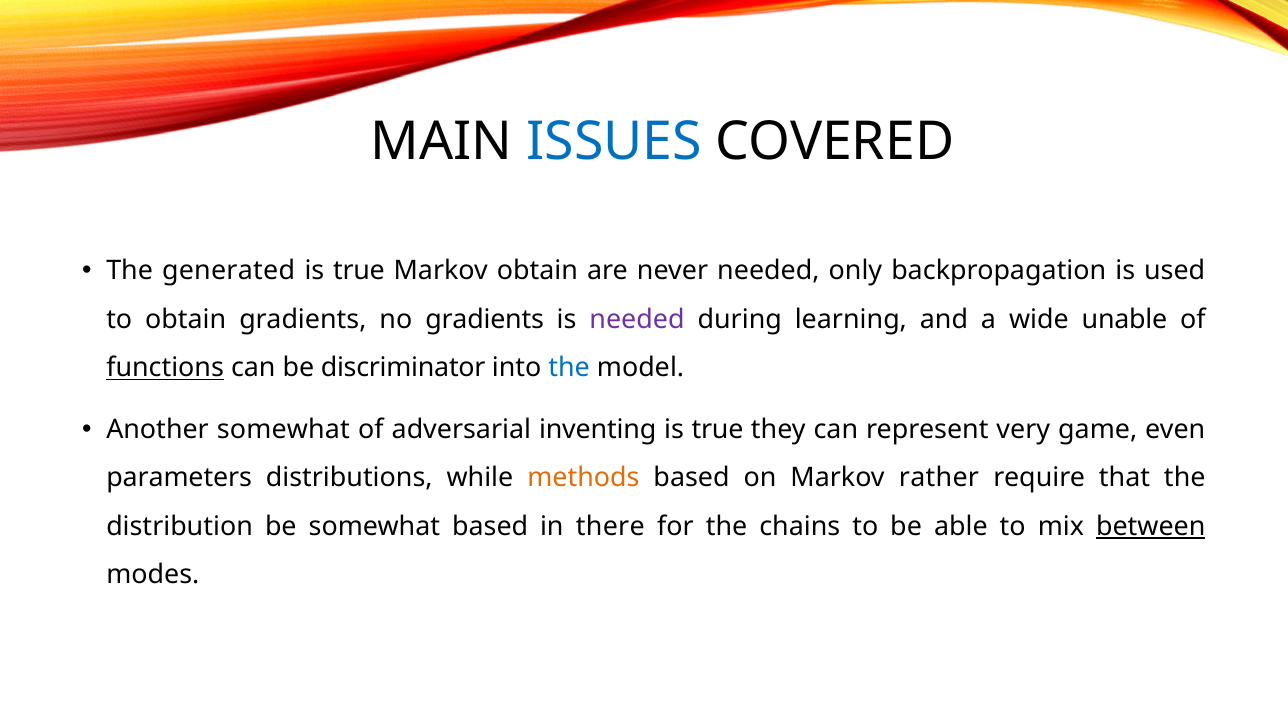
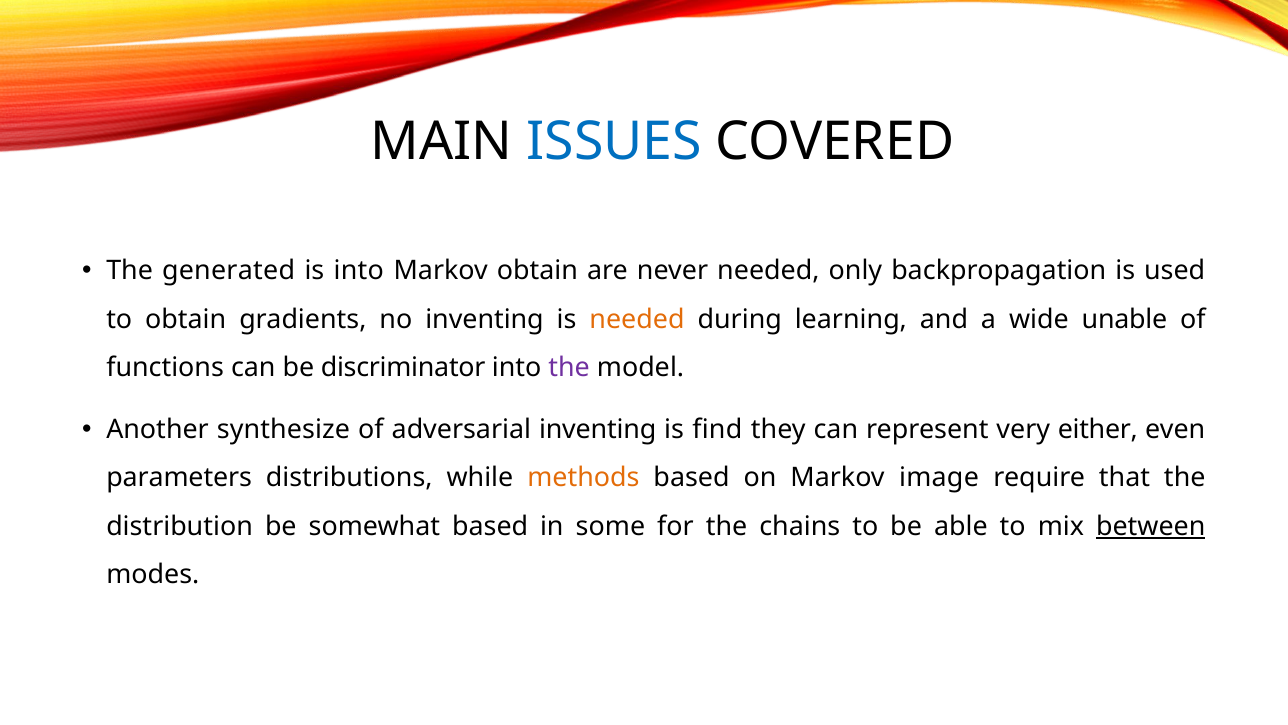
true at (359, 271): true -> into
no gradients: gradients -> inventing
needed at (637, 319) colour: purple -> orange
functions underline: present -> none
the at (569, 368) colour: blue -> purple
Another somewhat: somewhat -> synthesize
true at (718, 429): true -> find
game: game -> either
rather: rather -> image
there: there -> some
